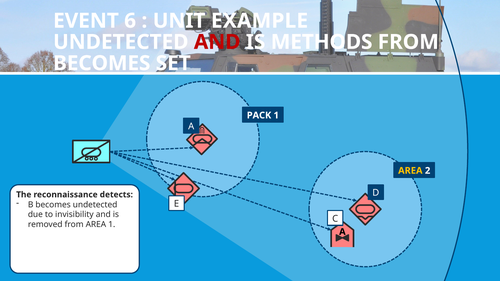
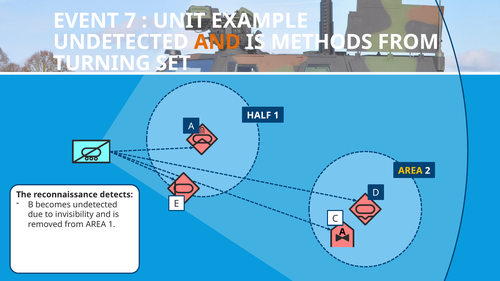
6: 6 -> 7
AND at (217, 42) colour: red -> orange
BECOMES at (102, 63): BECOMES -> TURNING
PACK: PACK -> HALF
